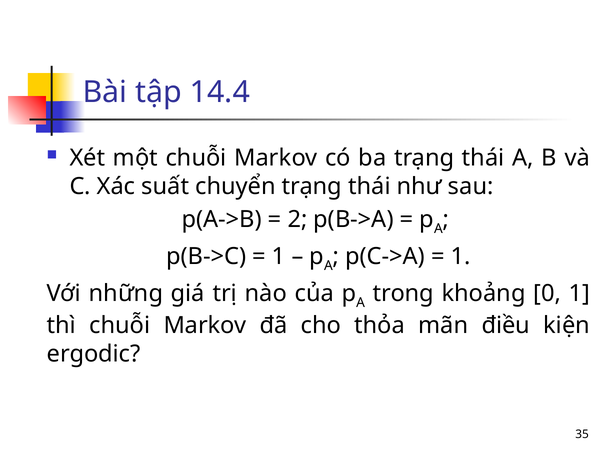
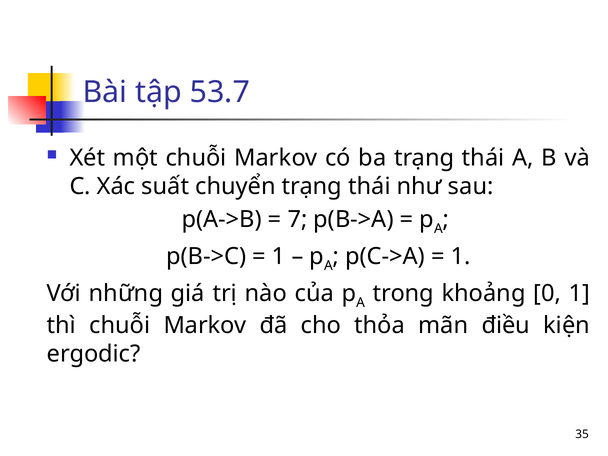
14.4: 14.4 -> 53.7
2: 2 -> 7
